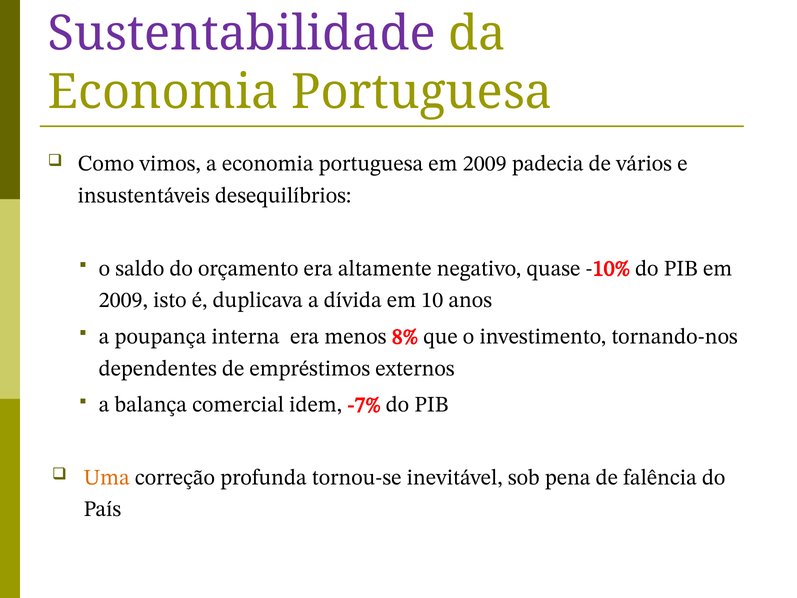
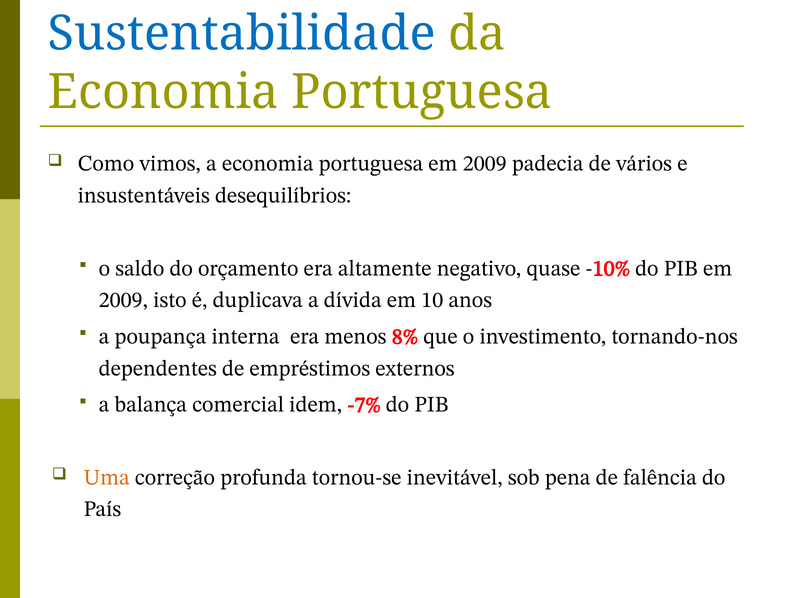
Sustentabilidade colour: purple -> blue
